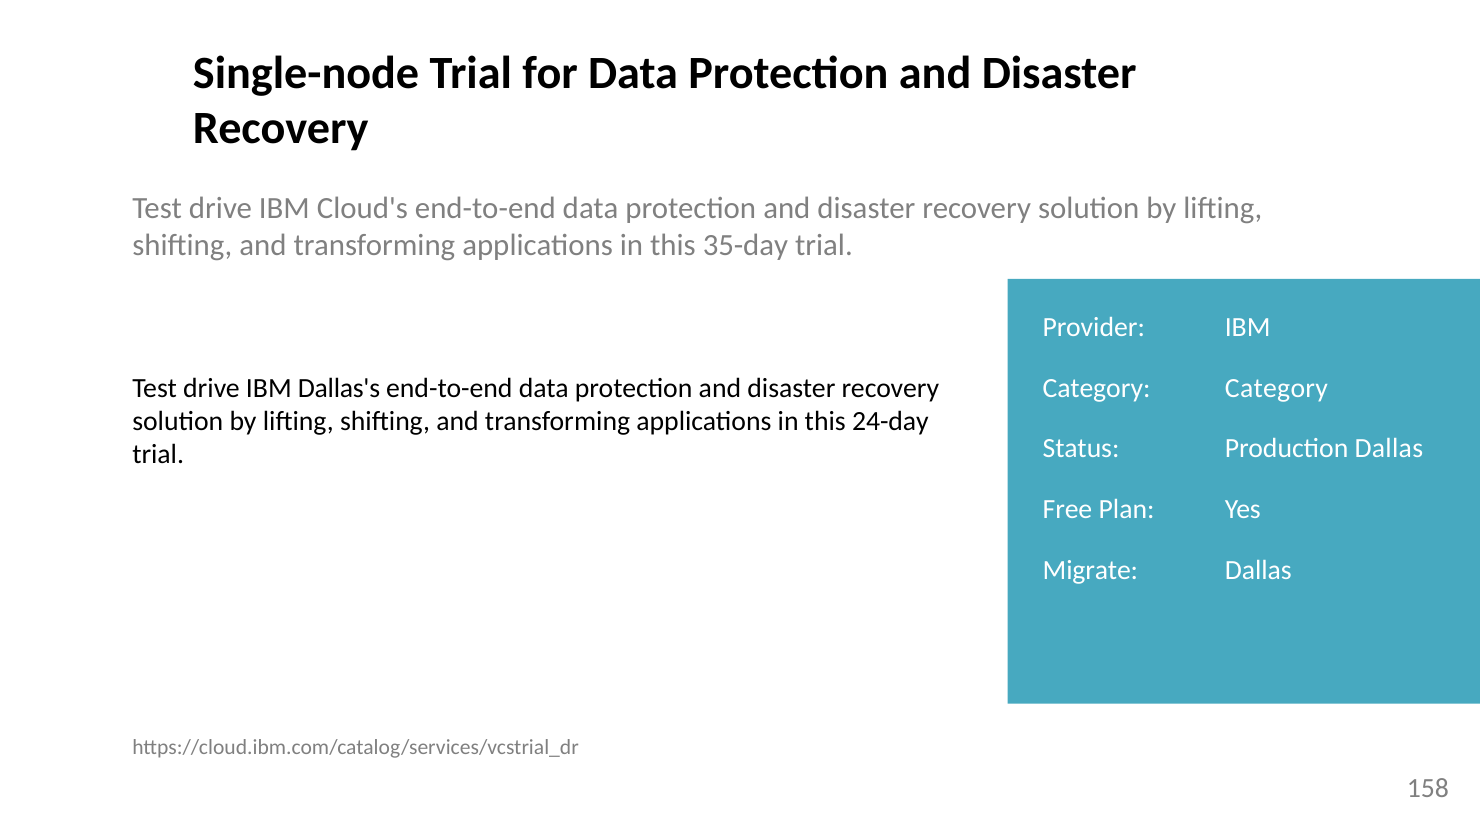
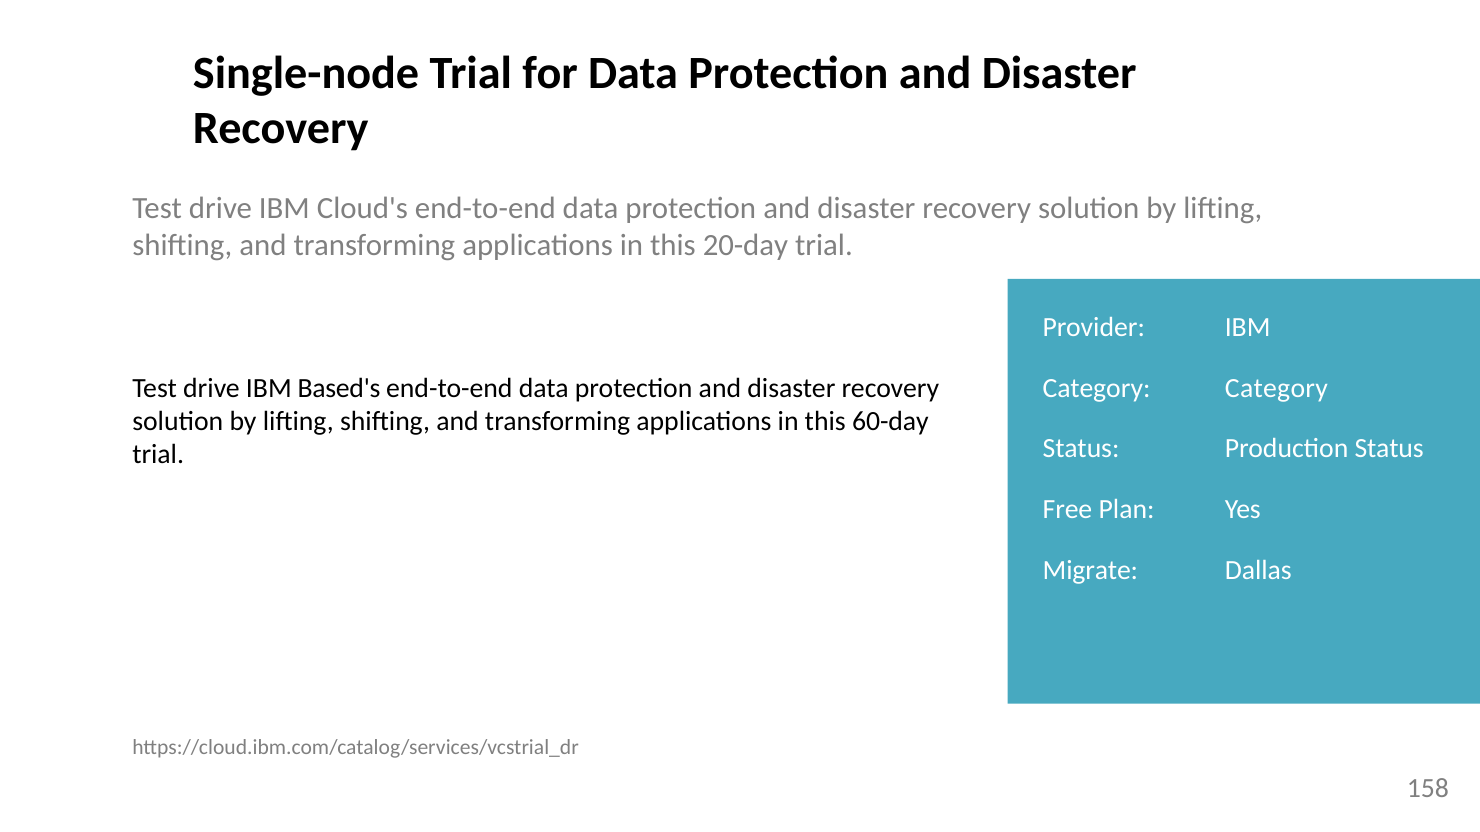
35-day: 35-day -> 20-day
Dallas's: Dallas's -> Based's
24-day: 24-day -> 60-day
Production Dallas: Dallas -> Status
